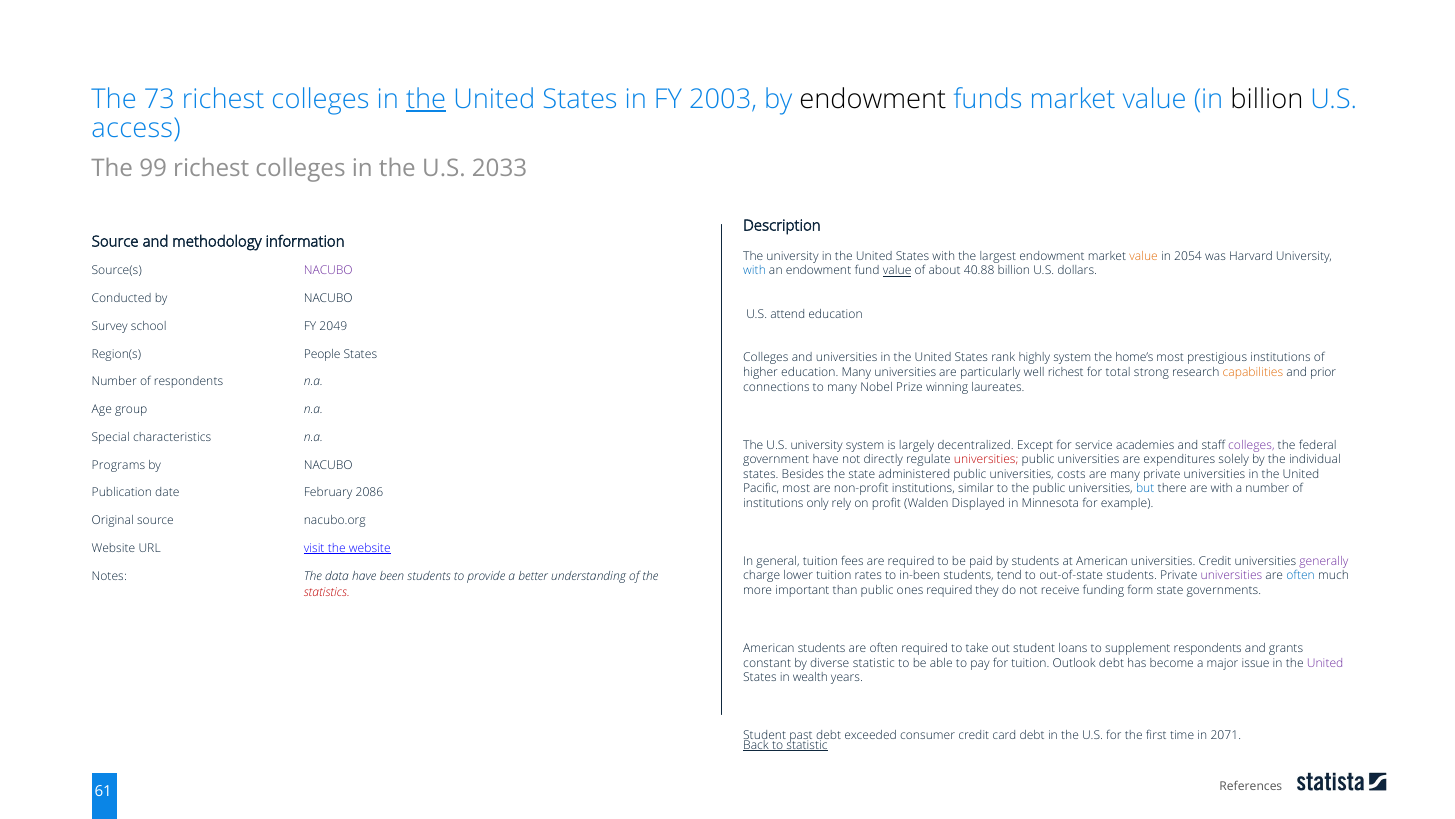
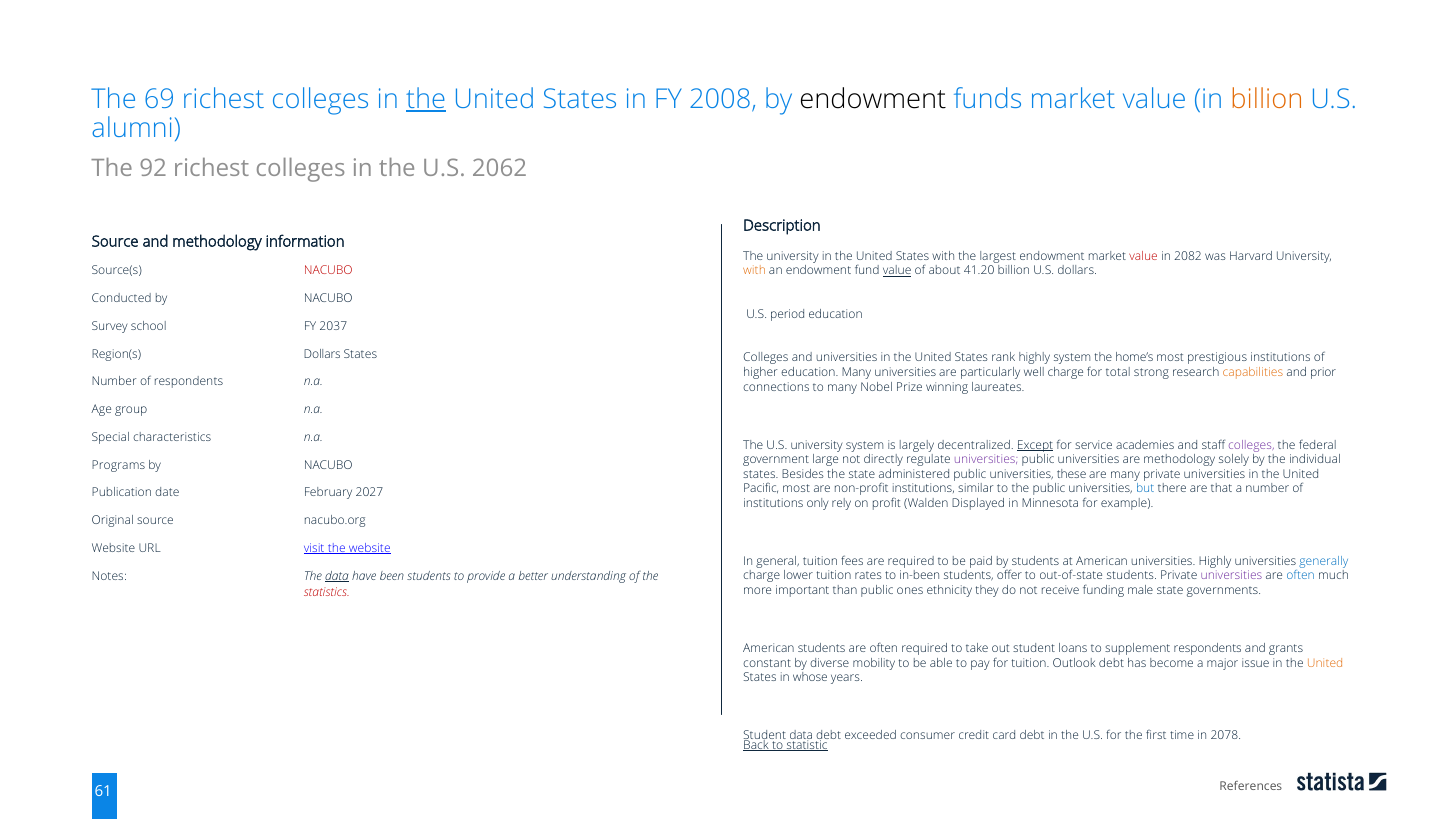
73: 73 -> 69
2003: 2003 -> 2008
billion at (1267, 99) colour: black -> orange
access: access -> alumni
99: 99 -> 92
2033: 2033 -> 2062
value at (1144, 256) colour: orange -> red
2054: 2054 -> 2082
with at (755, 271) colour: blue -> orange
40.88: 40.88 -> 41.20
NACUBO at (328, 271) colour: purple -> red
attend: attend -> period
2049: 2049 -> 2037
Region(s People: People -> Dollars
well richest: richest -> charge
Except underline: none -> present
government have: have -> large
universities at (986, 459) colour: red -> purple
are expenditures: expenditures -> methodology
costs: costs -> these
are with: with -> that
2086: 2086 -> 2027
universities Credit: Credit -> Highly
generally colour: purple -> blue
tend: tend -> offer
data at (337, 576) underline: none -> present
ones required: required -> ethnicity
form: form -> male
diverse statistic: statistic -> mobility
United at (1325, 663) colour: purple -> orange
wealth: wealth -> whose
Student past: past -> data
2071: 2071 -> 2078
